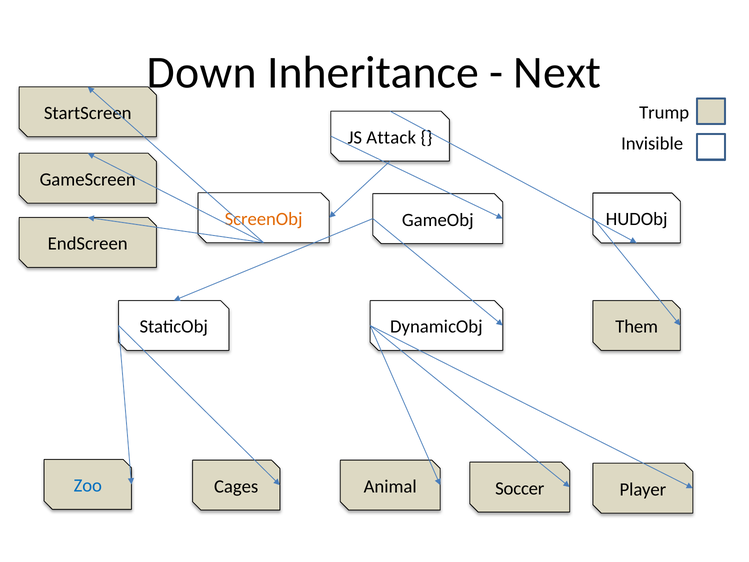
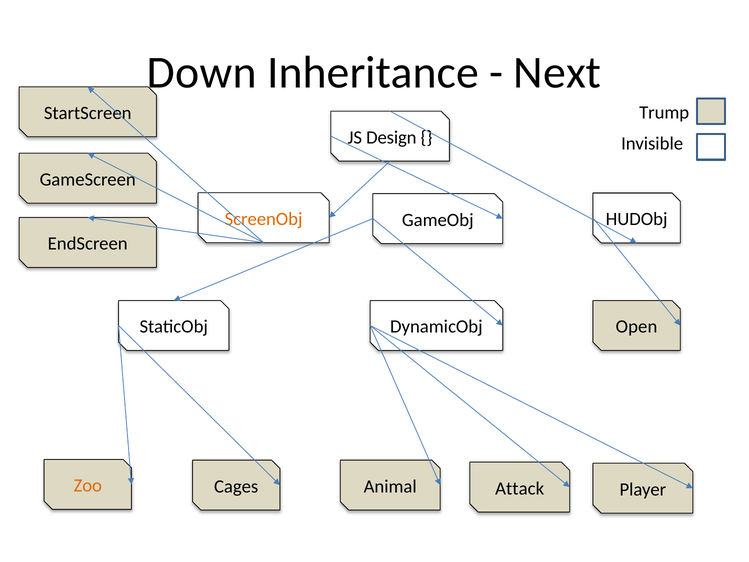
Attack: Attack -> Design
Them: Them -> Open
Zoo colour: blue -> orange
Soccer: Soccer -> Attack
